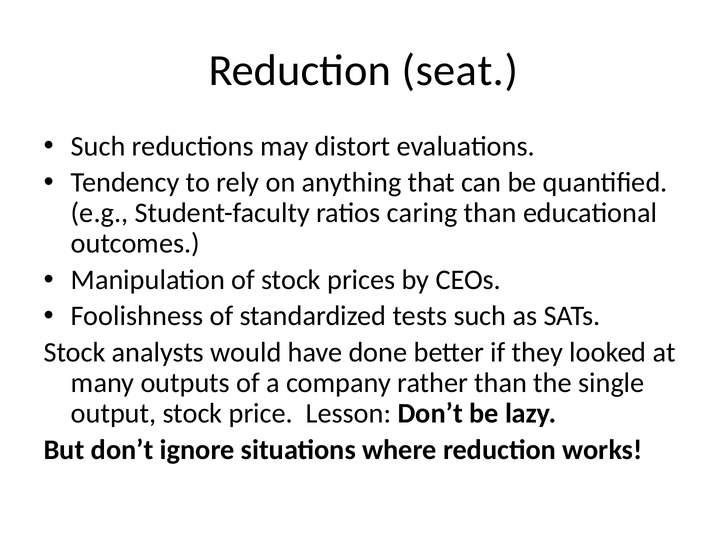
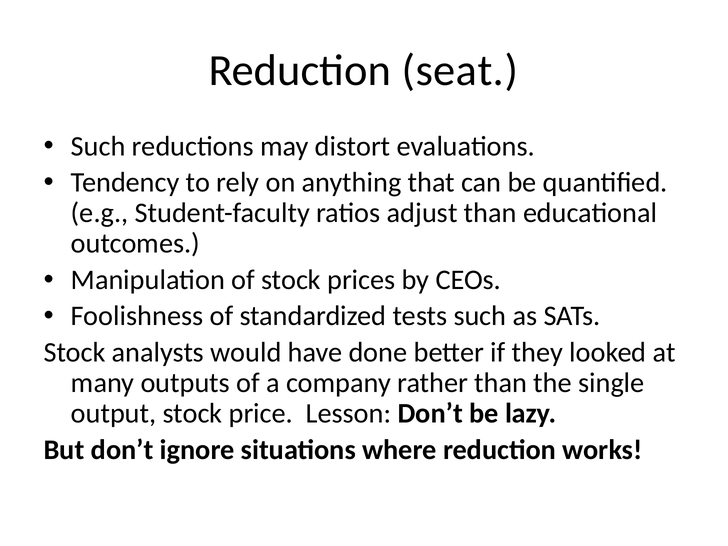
caring: caring -> adjust
